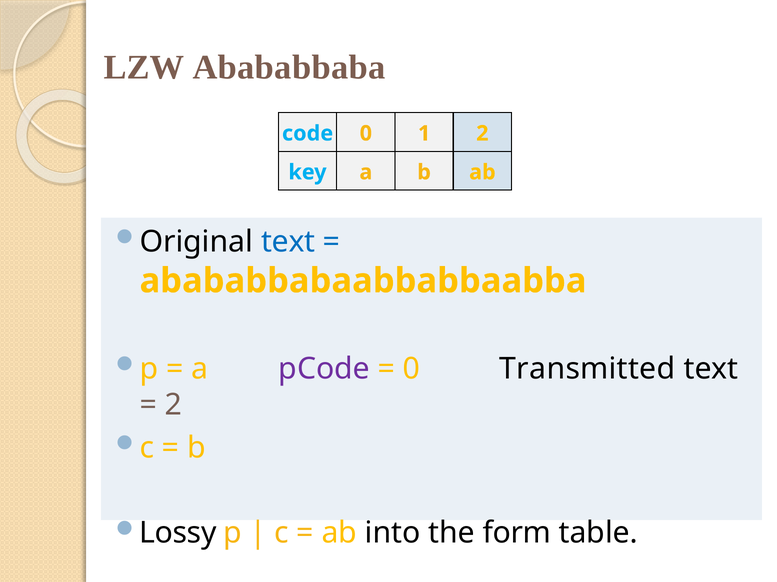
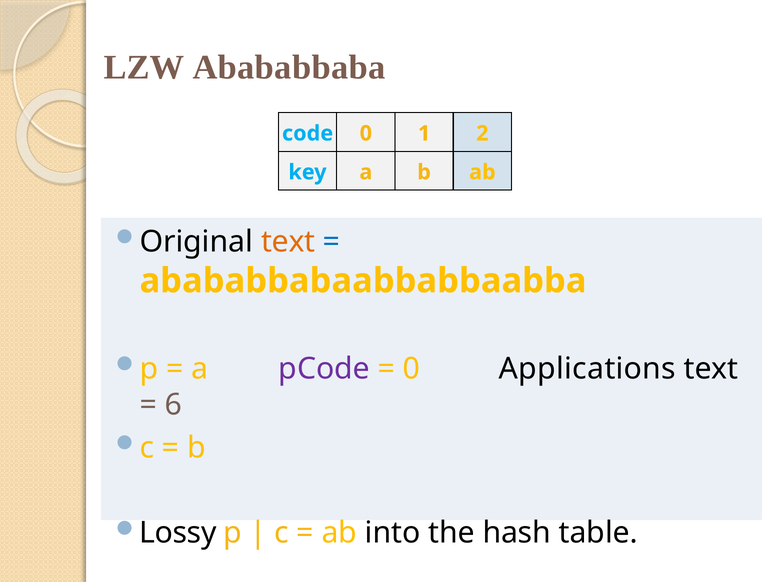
text at (288, 242) colour: blue -> orange
Transmitted: Transmitted -> Applications
2 at (173, 405): 2 -> 6
form: form -> hash
